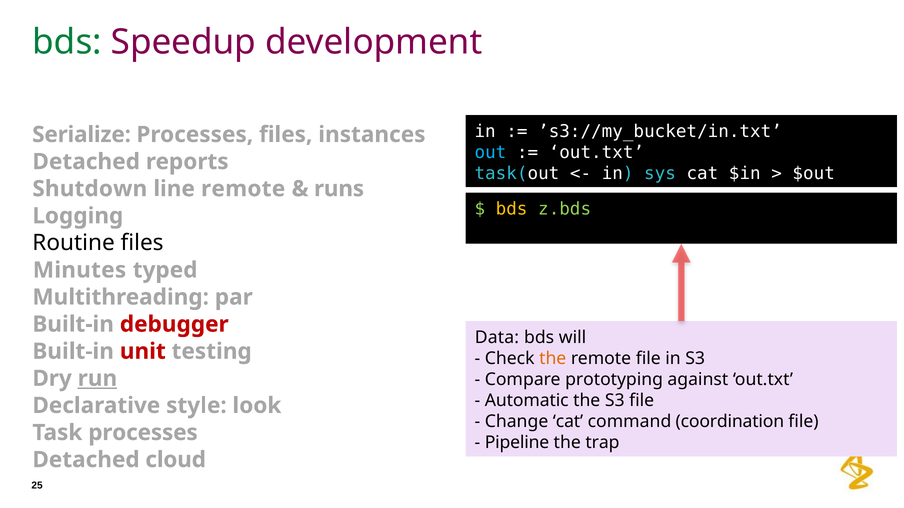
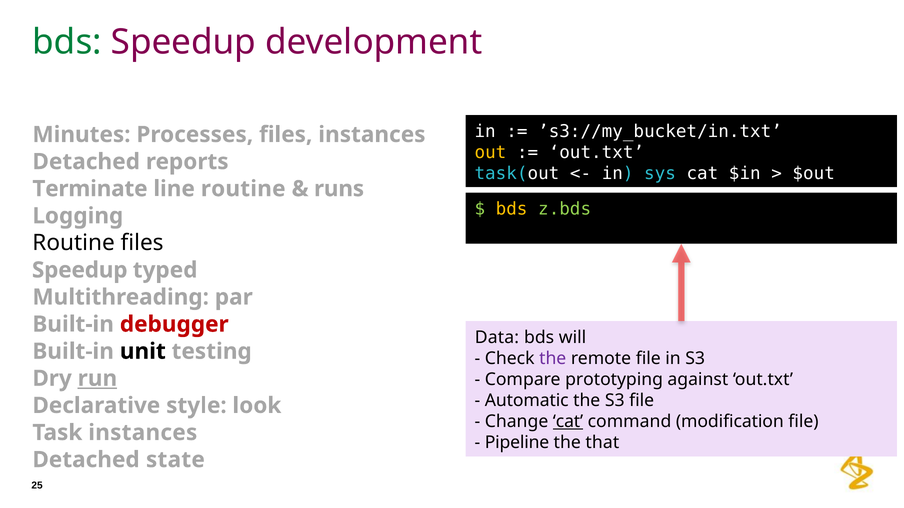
Serialize: Serialize -> Minutes
out colour: light blue -> yellow
Shutdown: Shutdown -> Terminate
line remote: remote -> routine
Minutes at (79, 270): Minutes -> Speedup
unit colour: red -> black
the at (553, 359) colour: orange -> purple
cat at (568, 422) underline: none -> present
coordination: coordination -> modification
Task processes: processes -> instances
trap: trap -> that
cloud: cloud -> state
